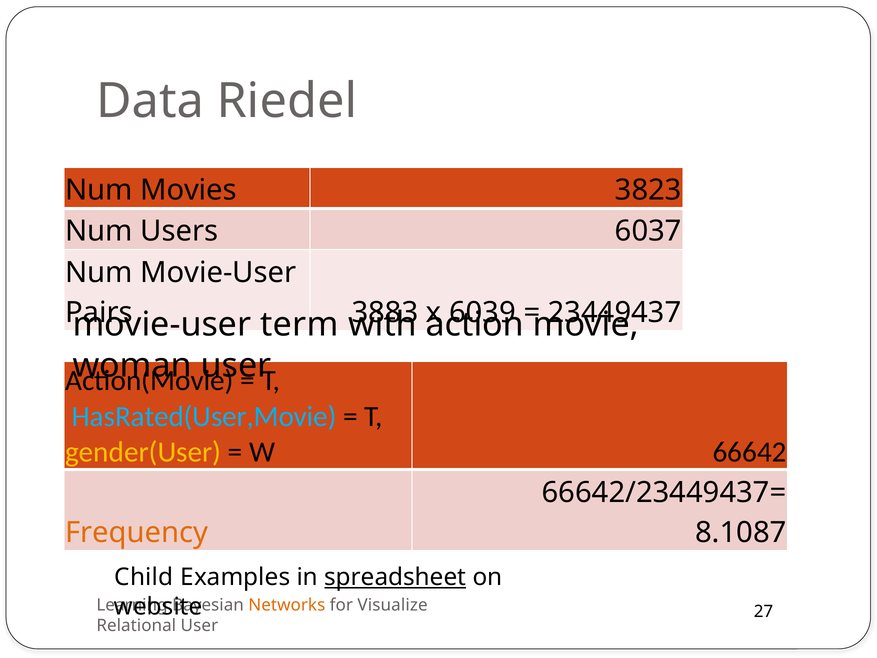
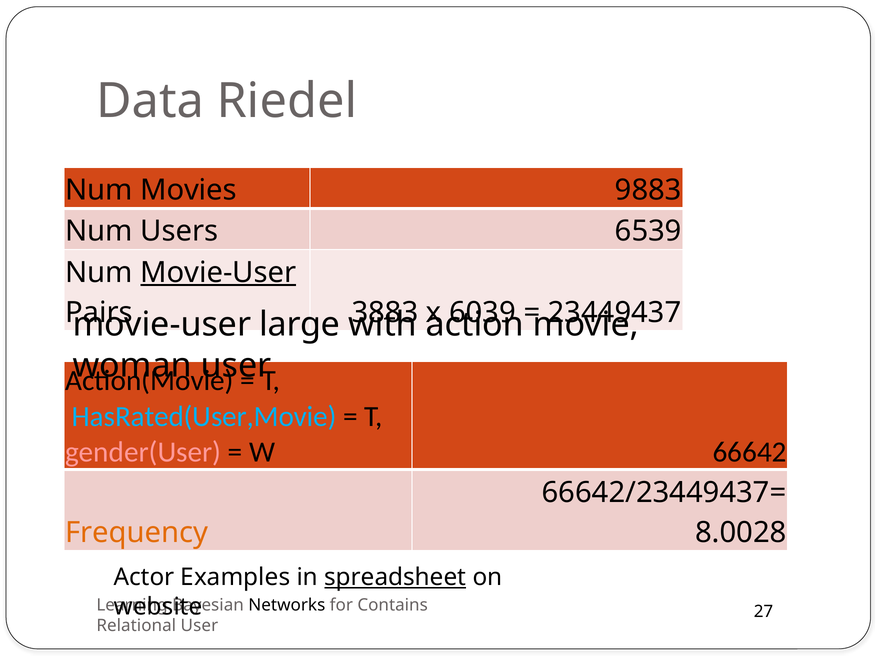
3823: 3823 -> 9883
6037: 6037 -> 6539
Movie-User at (218, 272) underline: none -> present
term: term -> large
gender(User colour: yellow -> pink
8.1087: 8.1087 -> 8.0028
Child: Child -> Actor
Networks colour: orange -> black
Visualize: Visualize -> Contains
